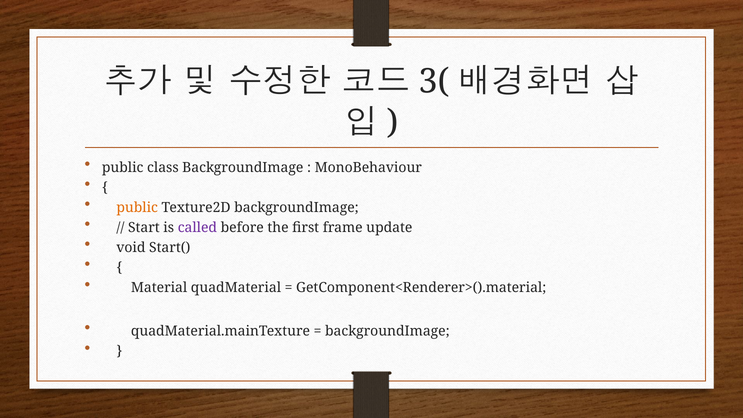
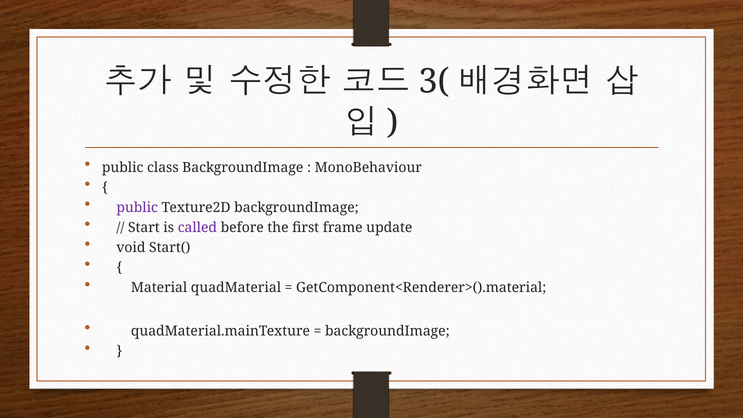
public at (137, 208) colour: orange -> purple
